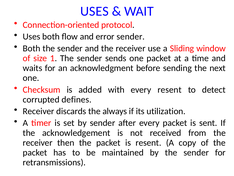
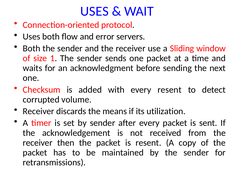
error sender: sender -> servers
defines: defines -> volume
always: always -> means
